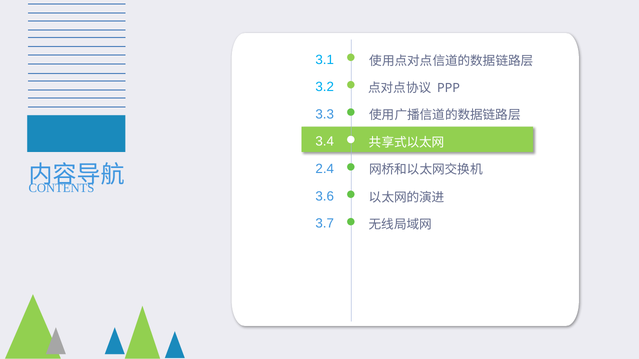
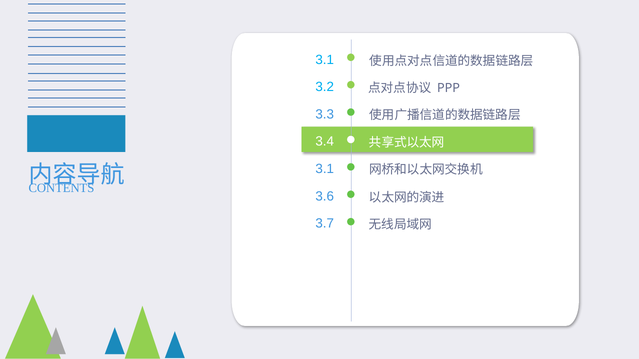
2.4 at (325, 169): 2.4 -> 3.1
